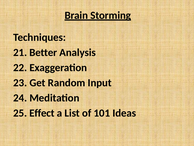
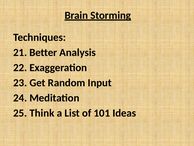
Effect: Effect -> Think
